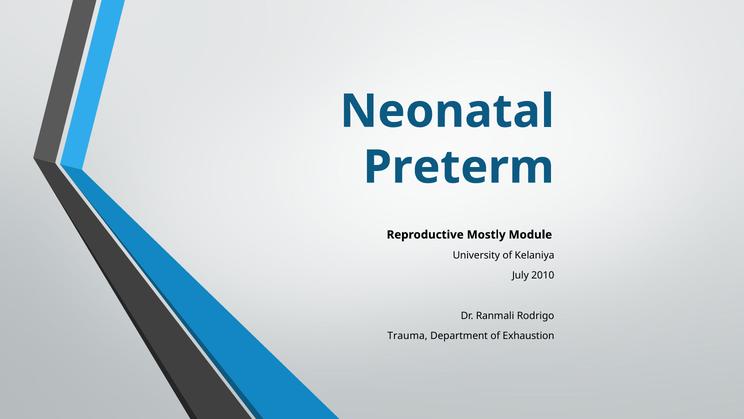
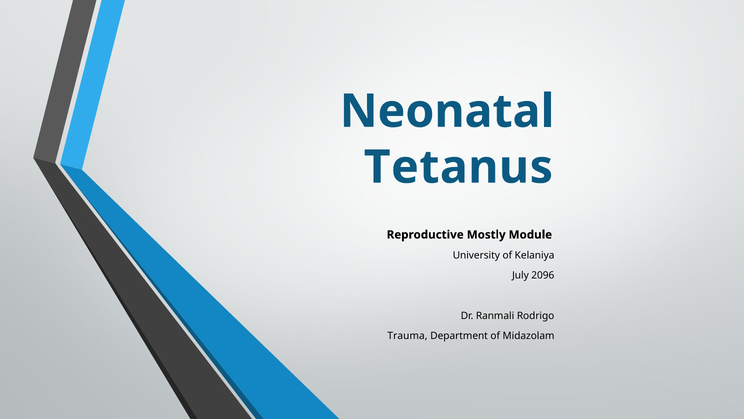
Preterm: Preterm -> Tetanus
2010: 2010 -> 2096
Exhaustion: Exhaustion -> Midazolam
